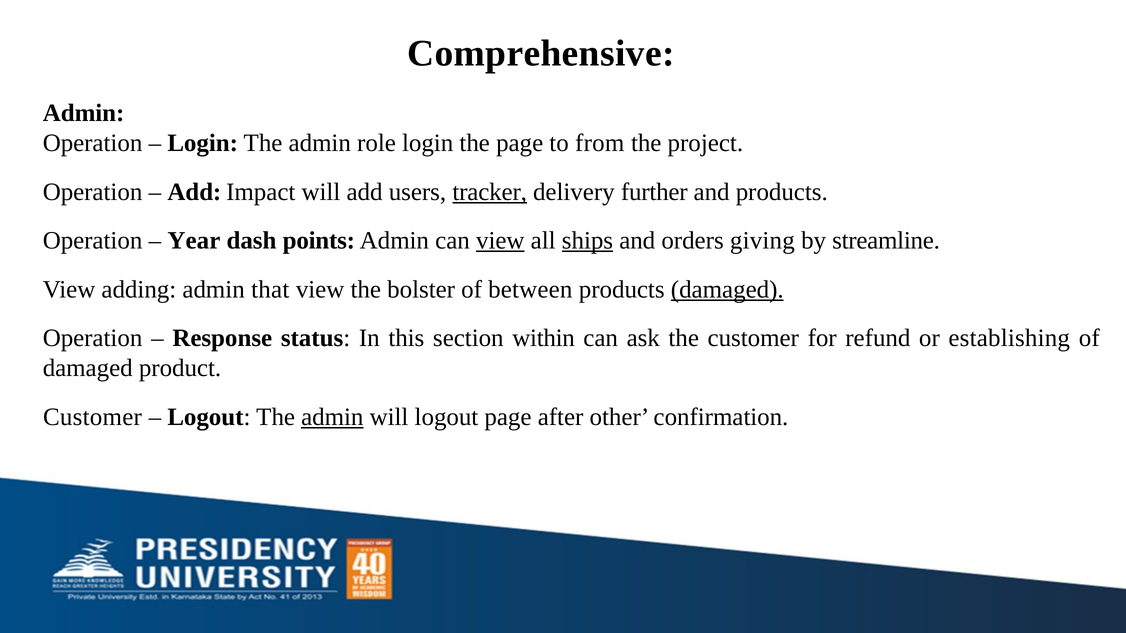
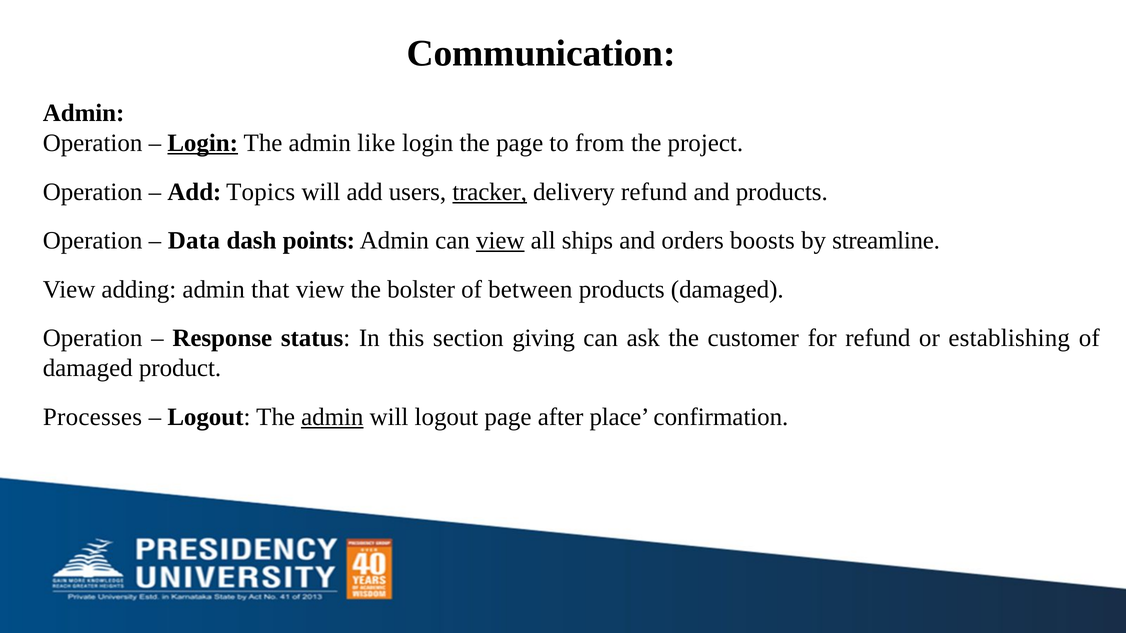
Comprehensive: Comprehensive -> Communication
Login at (203, 143) underline: none -> present
role: role -> like
Impact: Impact -> Topics
delivery further: further -> refund
Year: Year -> Data
ships underline: present -> none
giving: giving -> boosts
damaged at (727, 290) underline: present -> none
within: within -> giving
Customer at (92, 417): Customer -> Processes
other: other -> place
